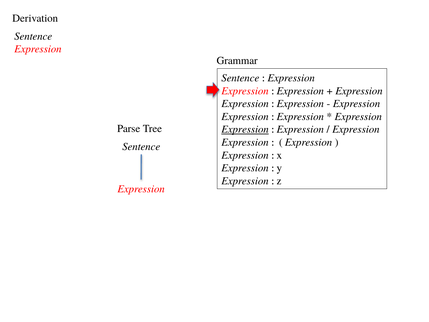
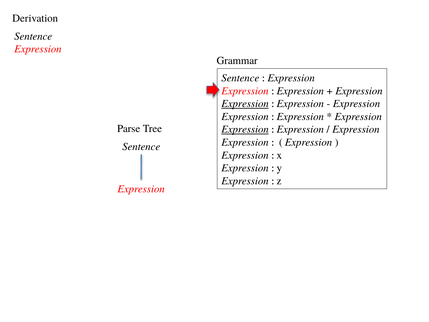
Expression at (245, 104) underline: none -> present
